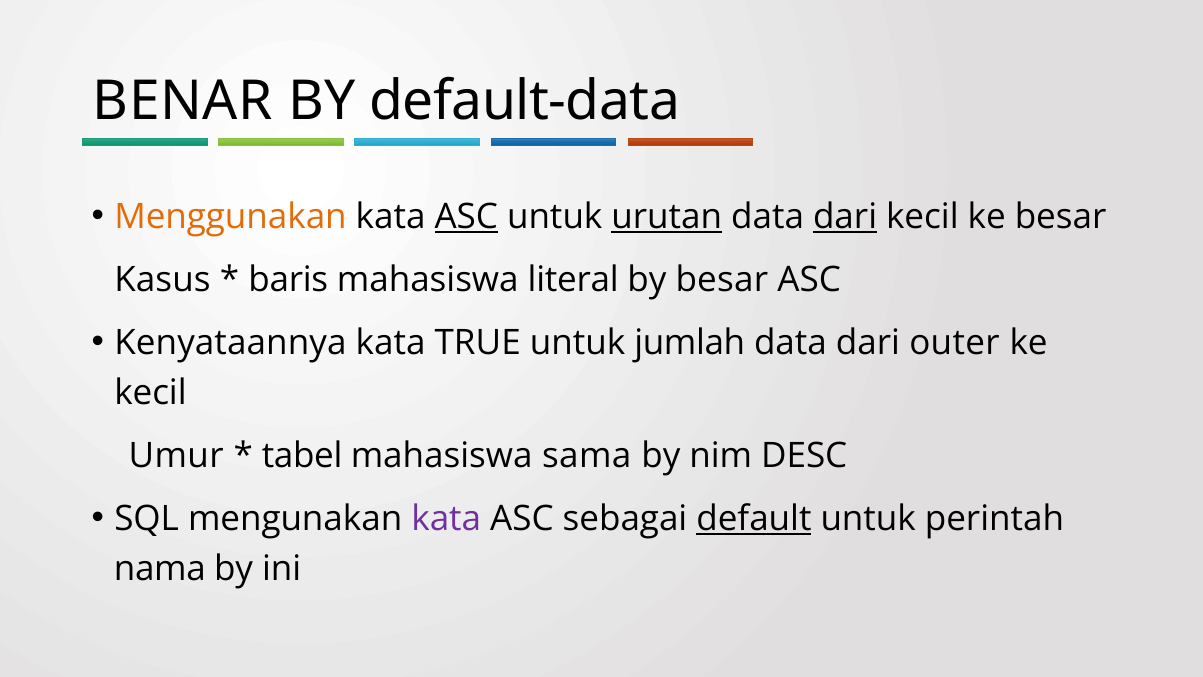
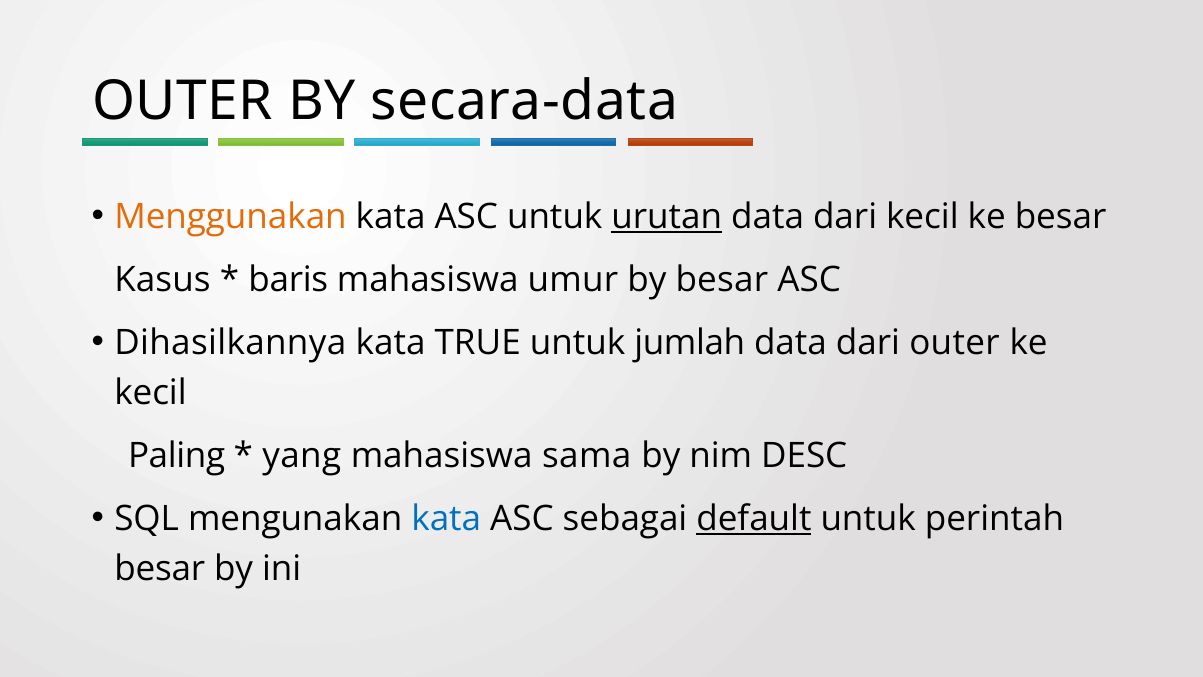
BENAR at (183, 101): BENAR -> OUTER
default-data: default-data -> secara-data
ASC at (466, 216) underline: present -> none
dari at (845, 216) underline: present -> none
literal: literal -> umur
Kenyataannya: Kenyataannya -> Dihasilkannya
Umur: Umur -> Paling
tabel: tabel -> yang
kata at (446, 519) colour: purple -> blue
nama at (160, 569): nama -> besar
